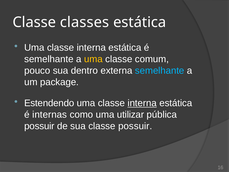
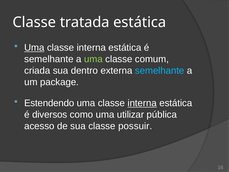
classes: classes -> tratada
Uma at (34, 48) underline: none -> present
uma at (93, 59) colour: yellow -> light green
pouco: pouco -> criada
internas: internas -> diversos
possuir at (39, 126): possuir -> acesso
